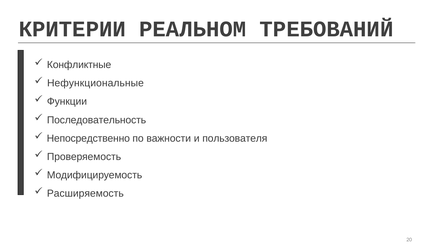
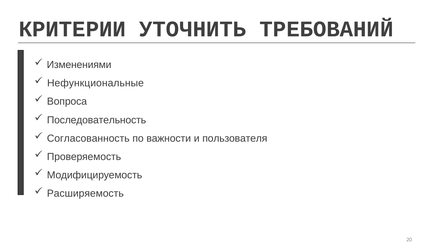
РЕАЛЬНОМ: РЕАЛЬНОМ -> УТОЧНИТЬ
Конфликтные: Конфликтные -> Изменениями
Функции: Функции -> Вопроса
Непосредственно: Непосредственно -> Согласованность
